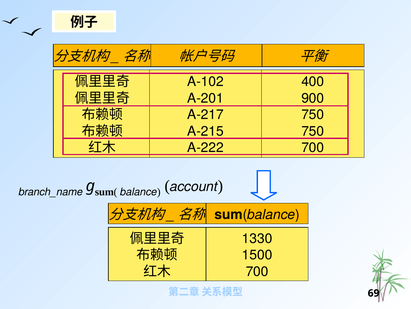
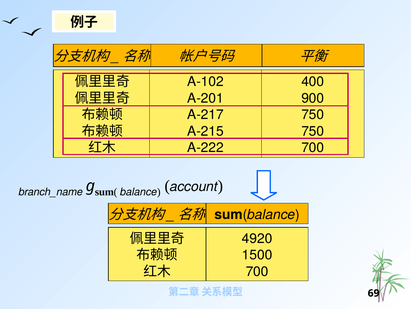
1330: 1330 -> 4920
